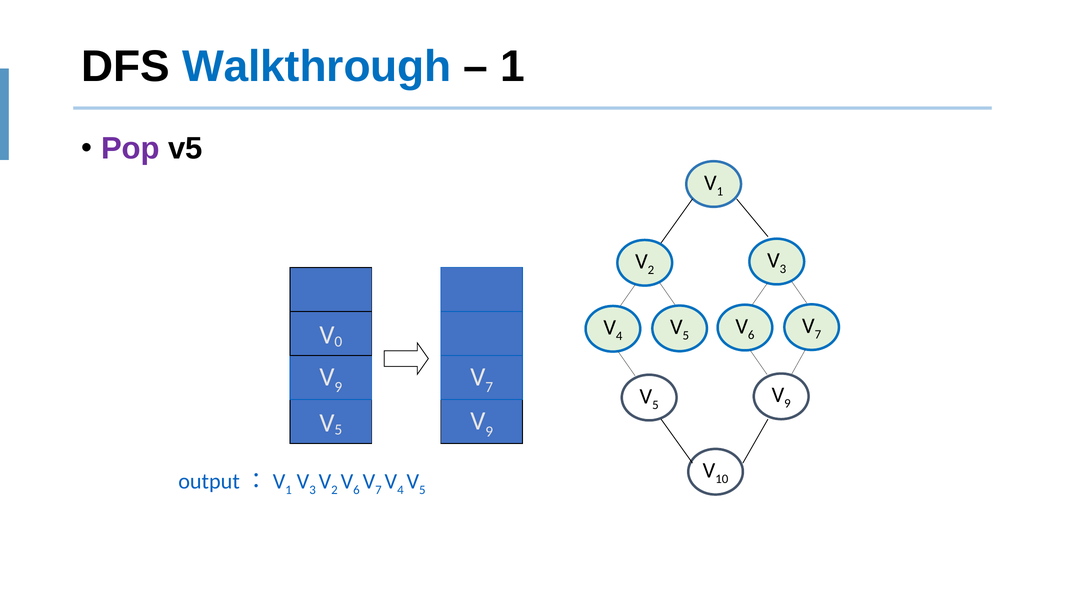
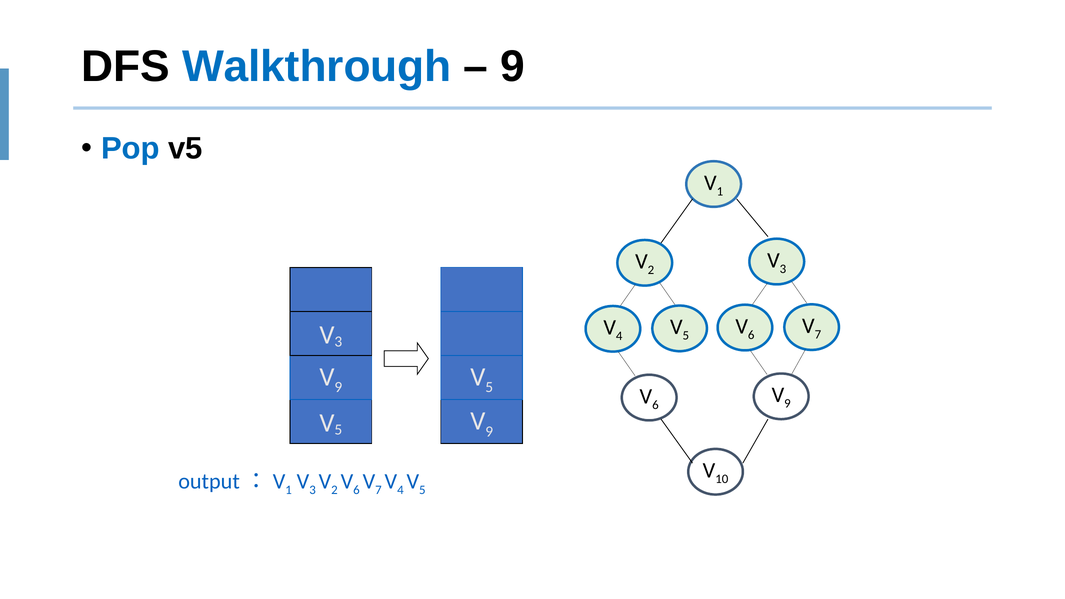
1 at (513, 66): 1 -> 9
Pop colour: purple -> blue
0 at (338, 341): 0 -> 3
7 at (489, 387): 7 -> 5
5 at (655, 405): 5 -> 6
